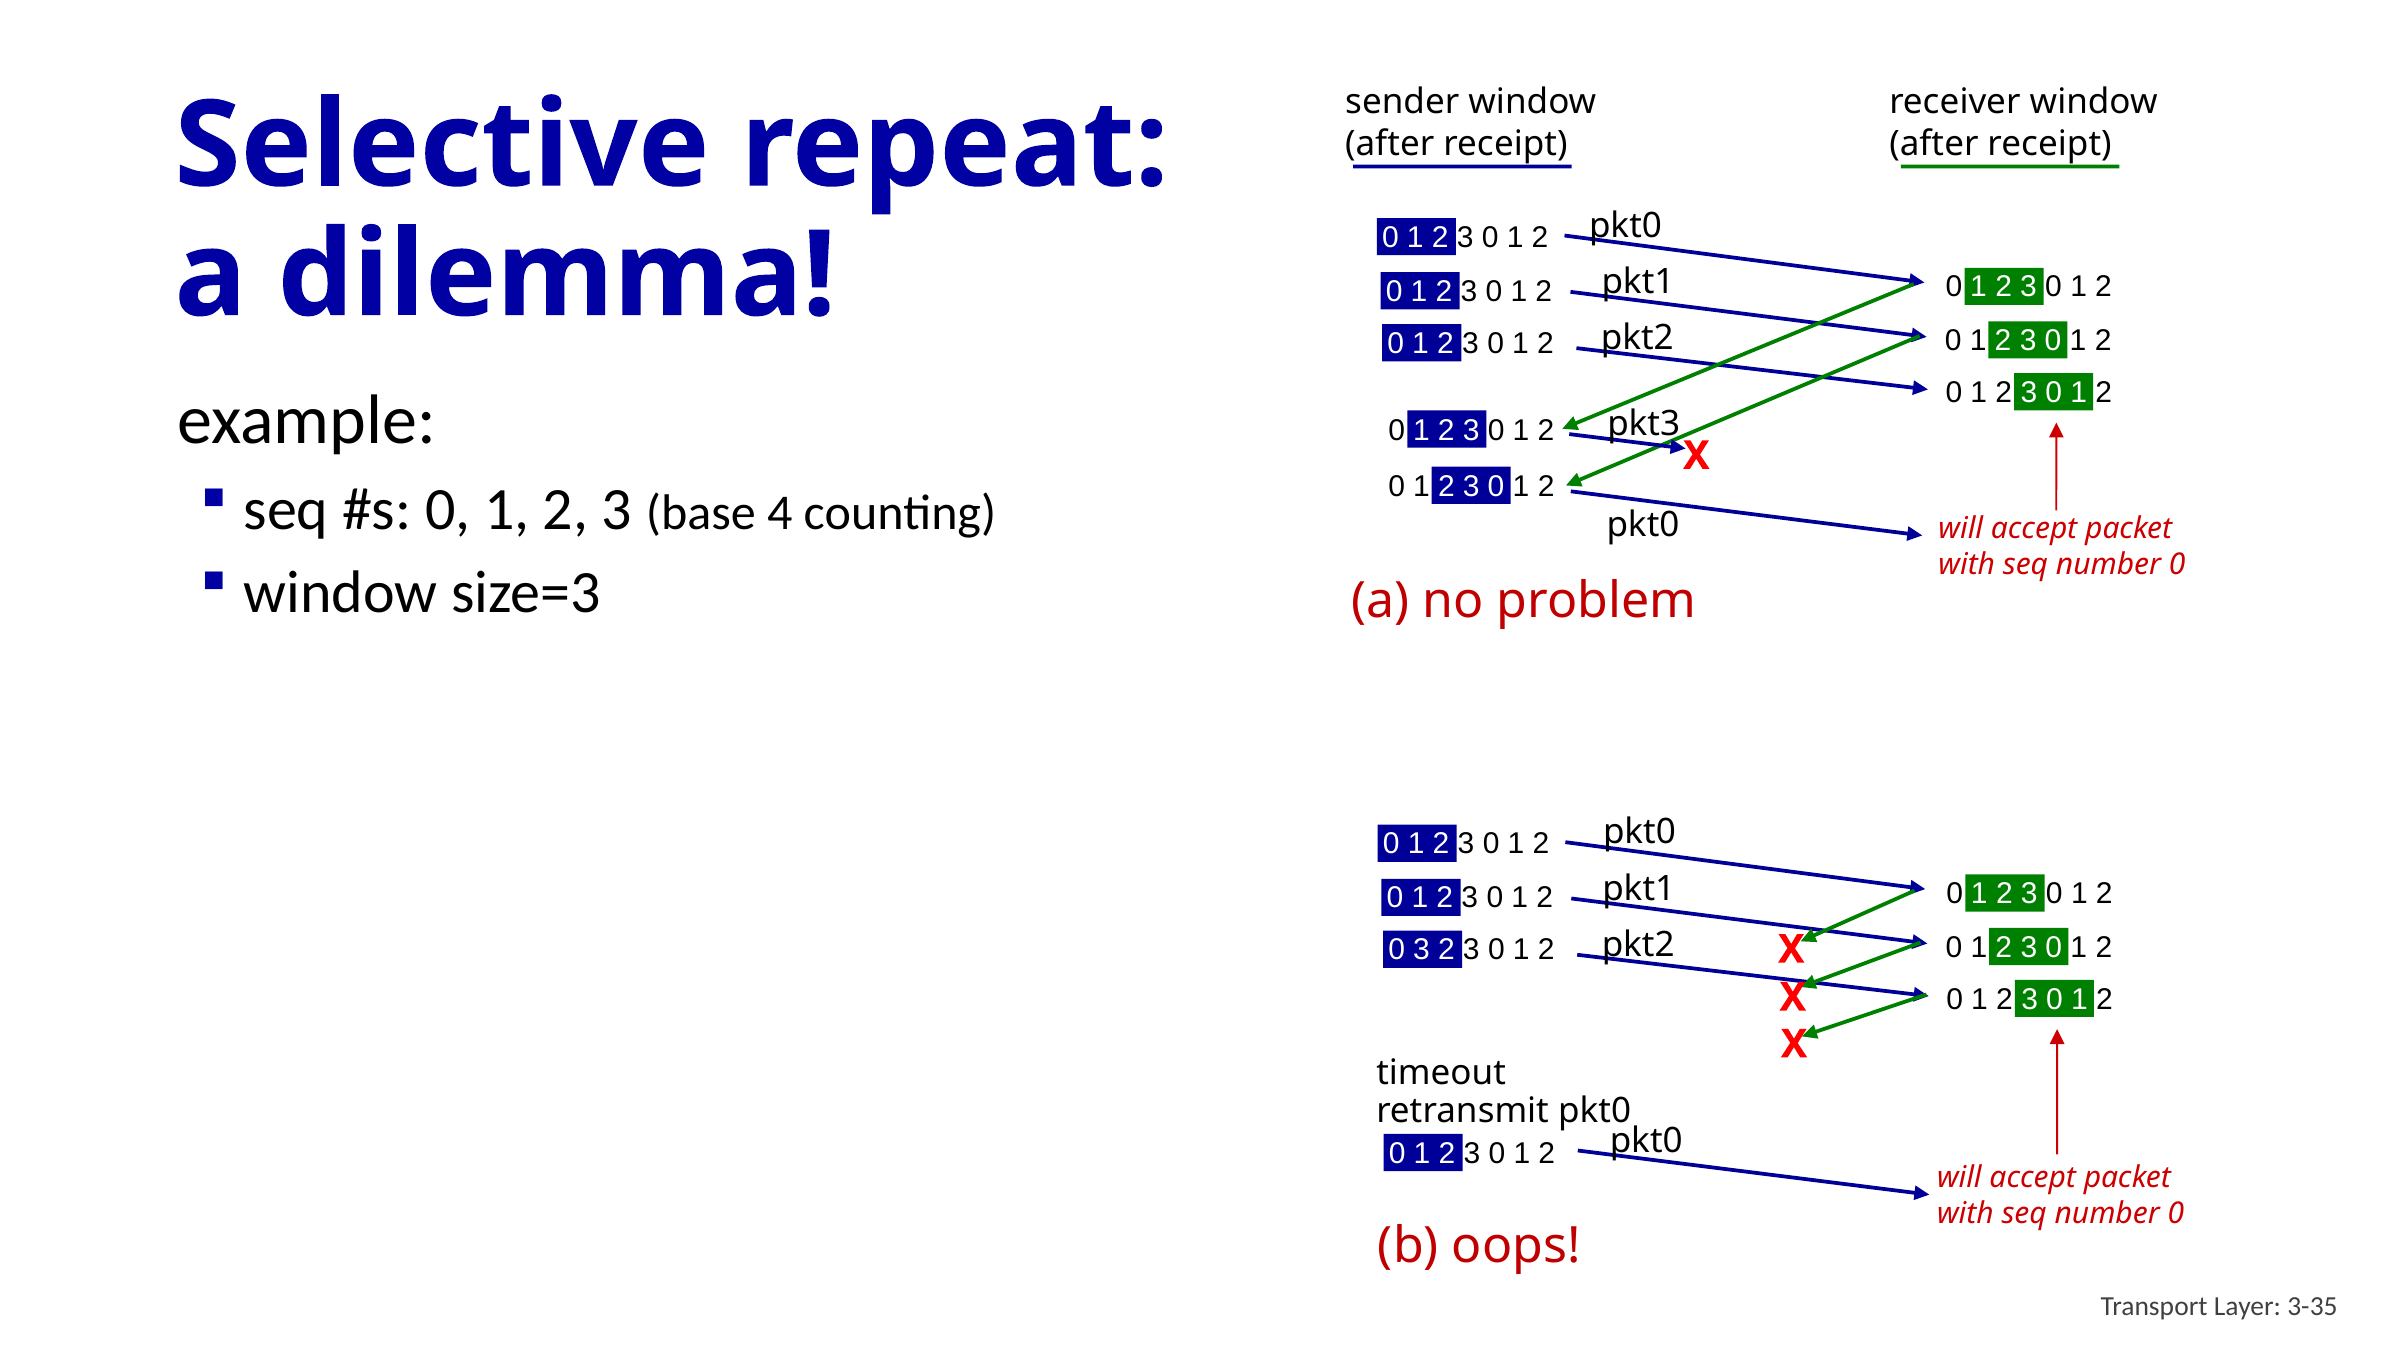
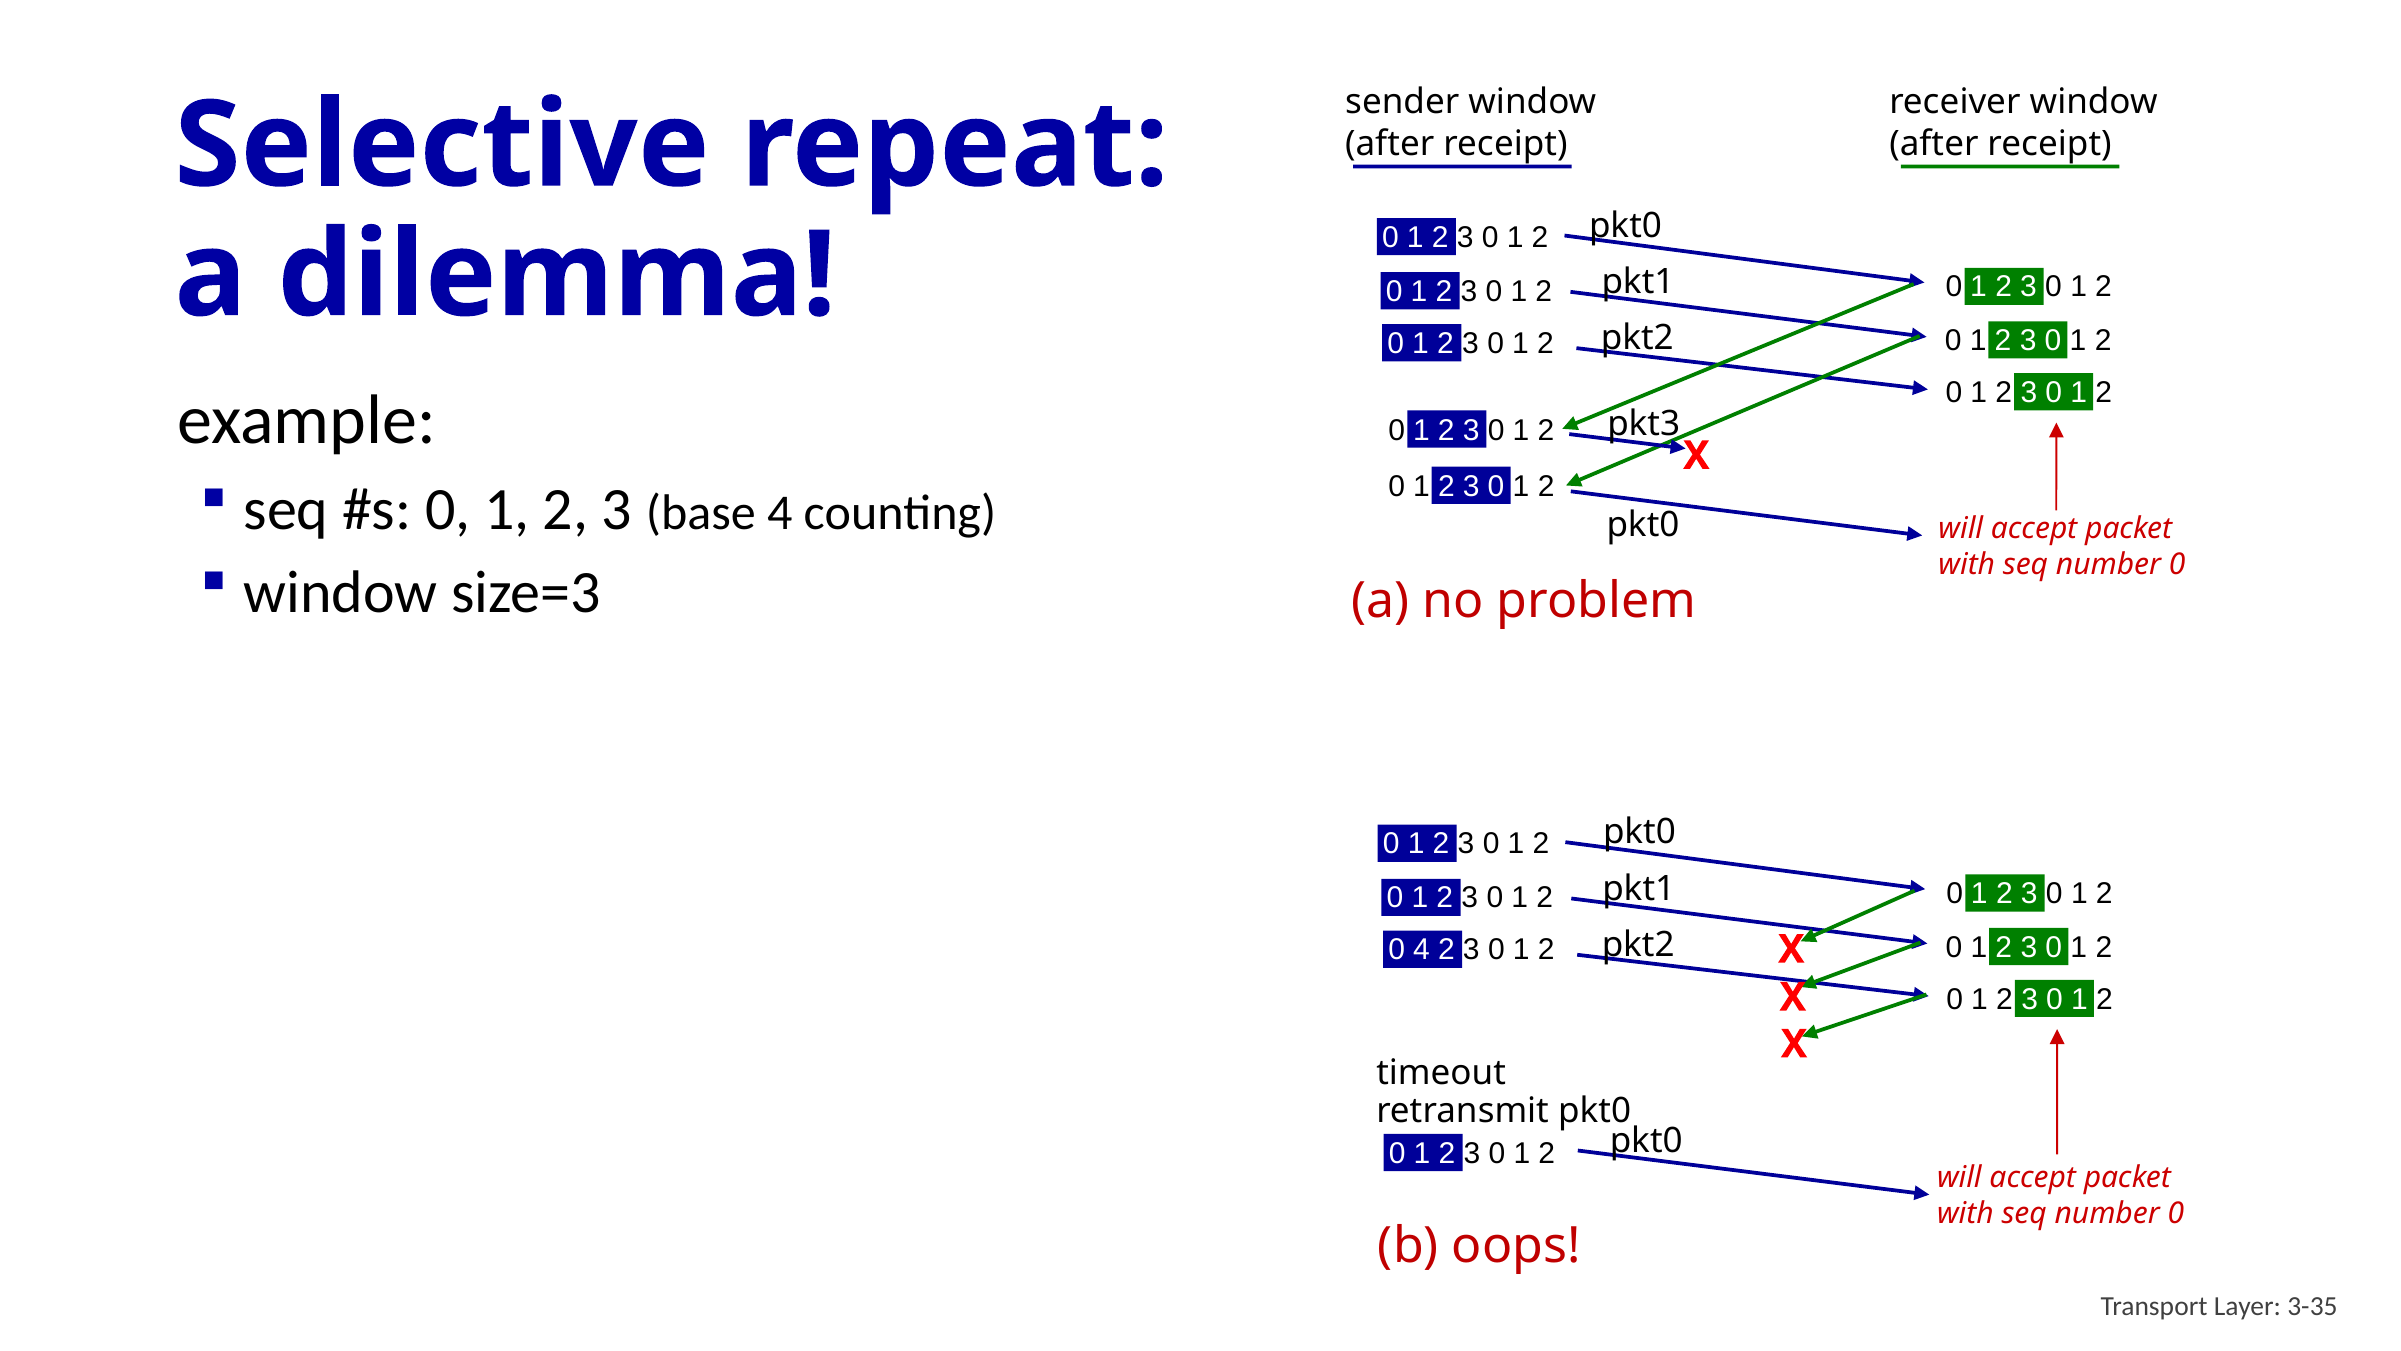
0 3: 3 -> 4
